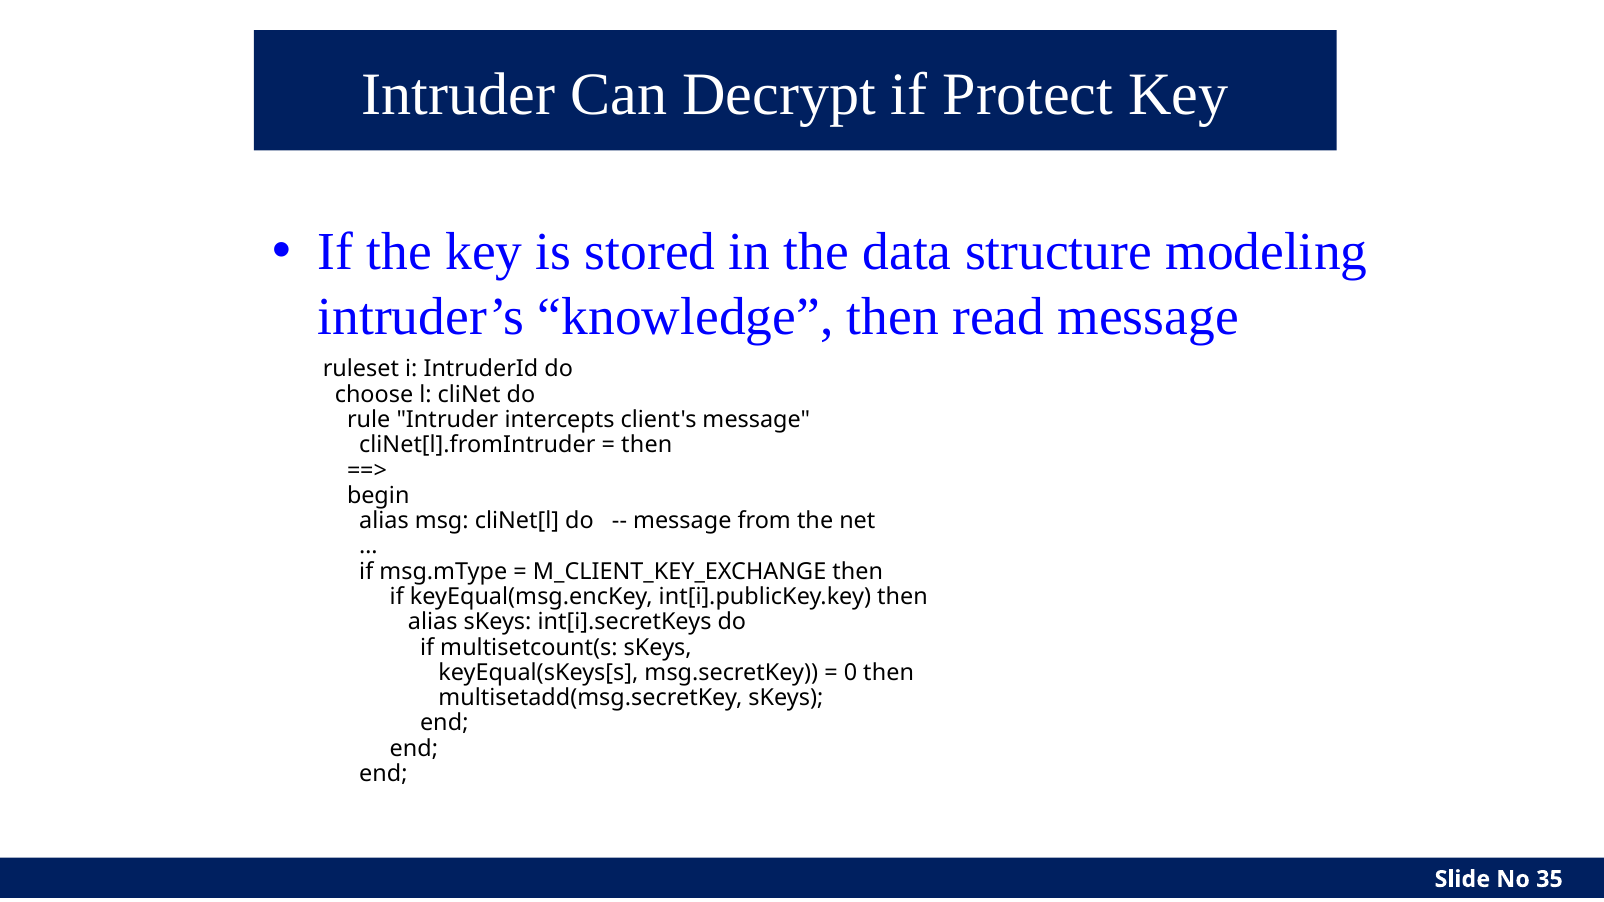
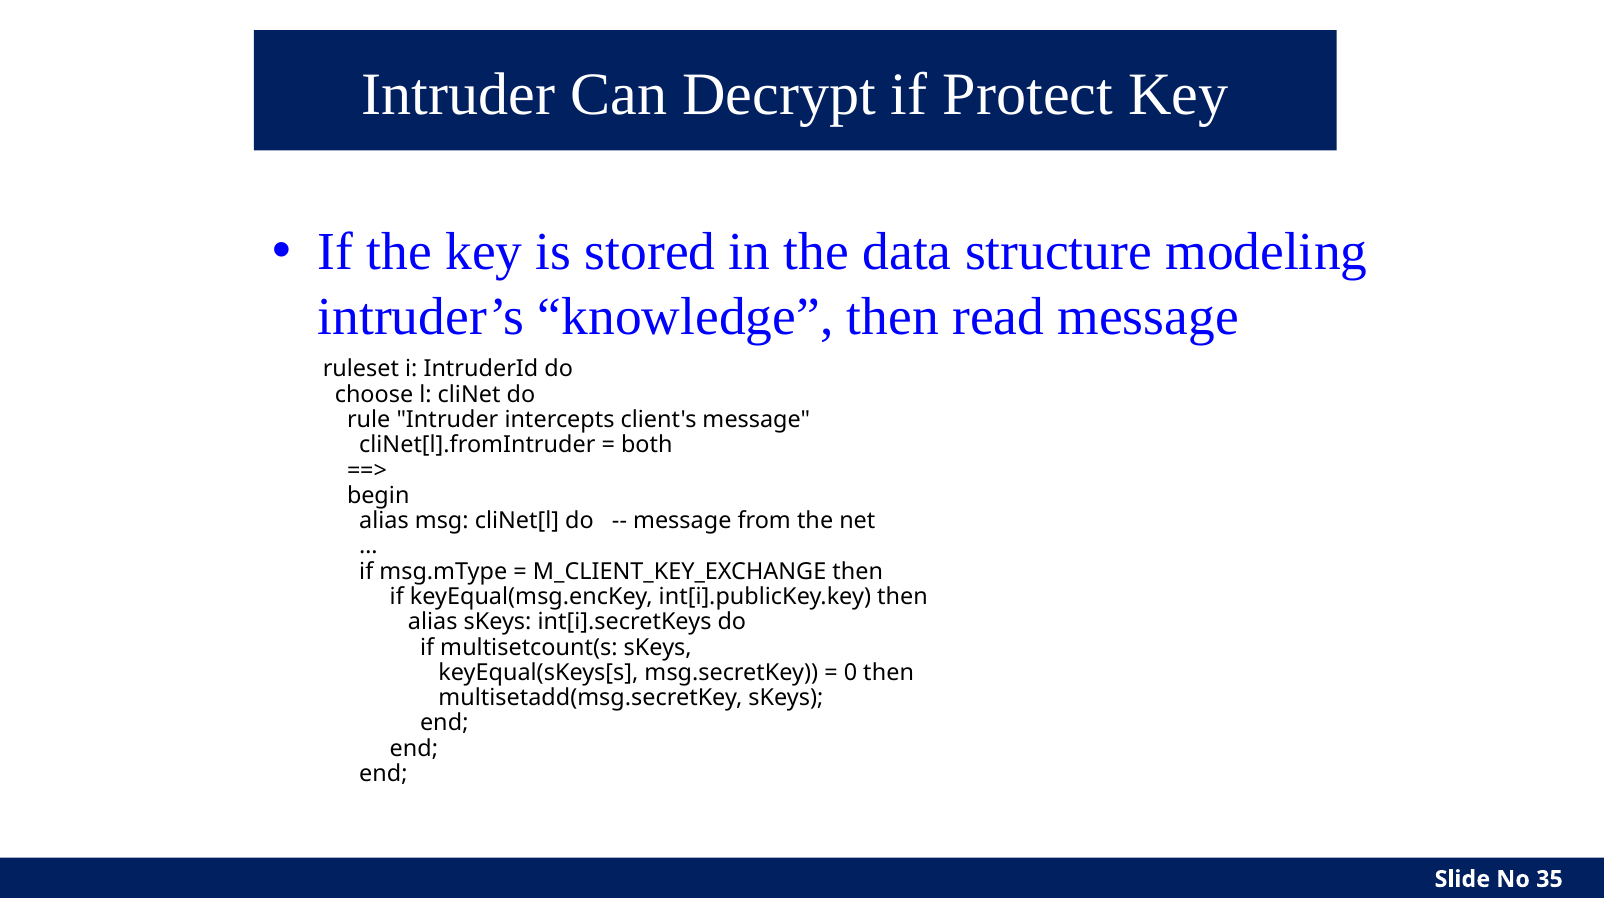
then at (647, 445): then -> both
